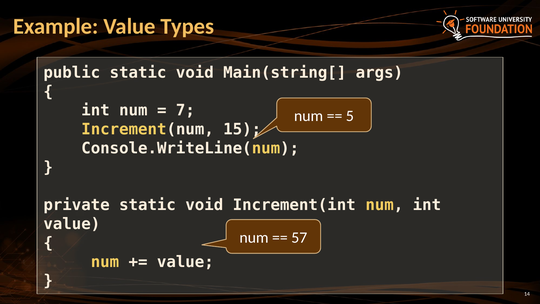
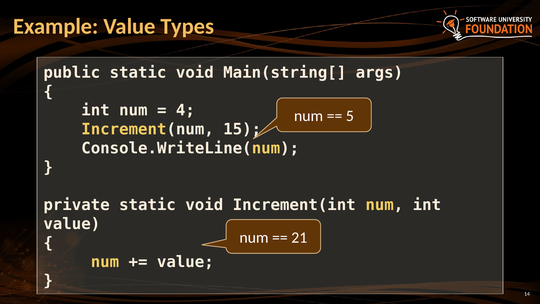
7: 7 -> 4
57: 57 -> 21
